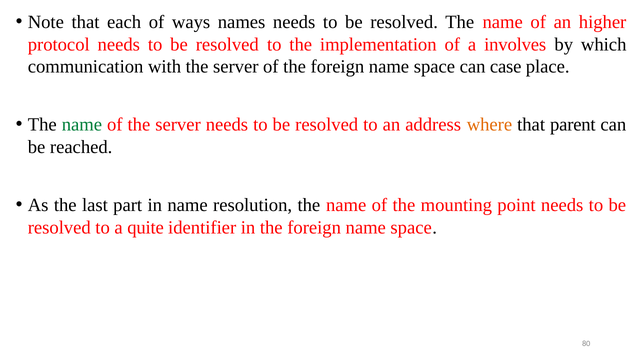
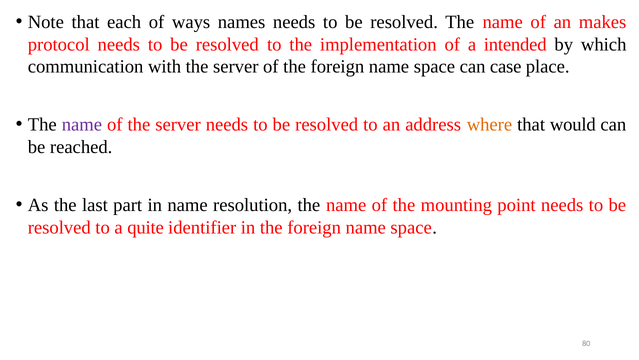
higher: higher -> makes
involves: involves -> intended
name at (82, 125) colour: green -> purple
parent: parent -> would
